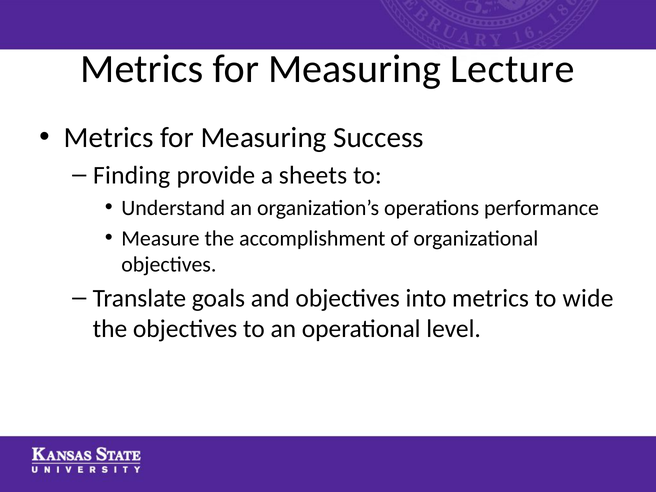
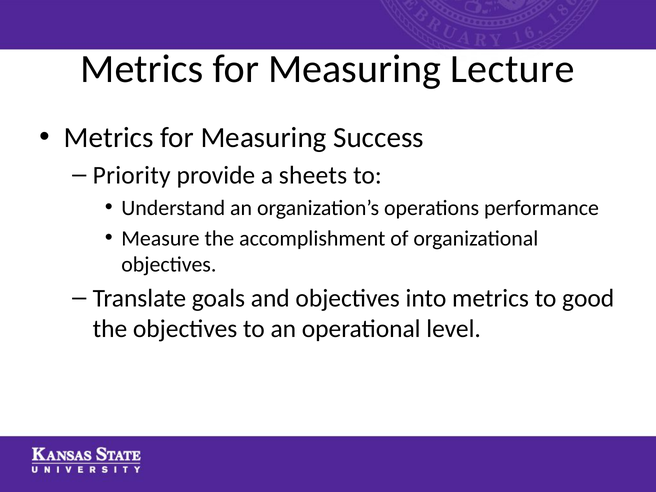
Finding: Finding -> Priority
wide: wide -> good
